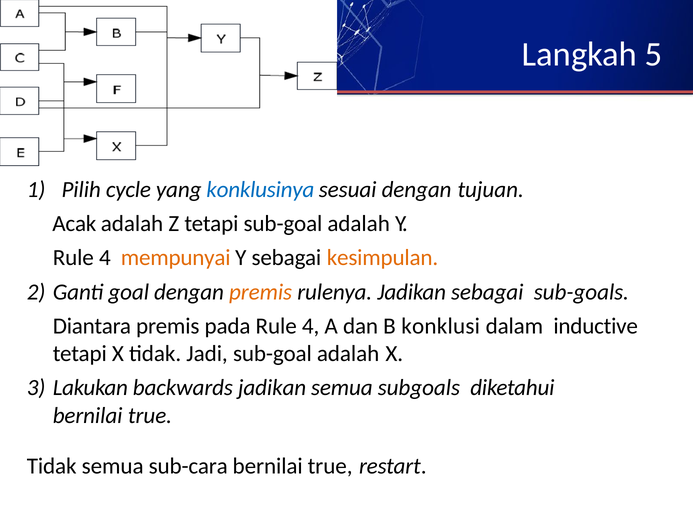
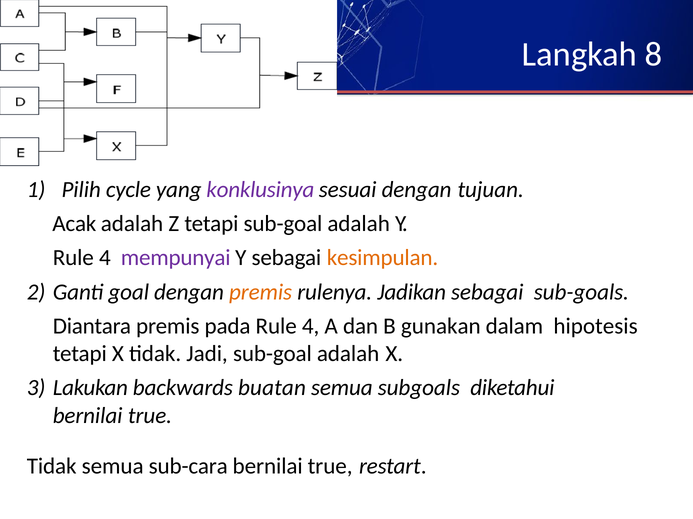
5: 5 -> 8
konklusinya colour: blue -> purple
mempunyai colour: orange -> purple
konklusi: konklusi -> gunakan
inductive: inductive -> hipotesis
backwards jadikan: jadikan -> buatan
